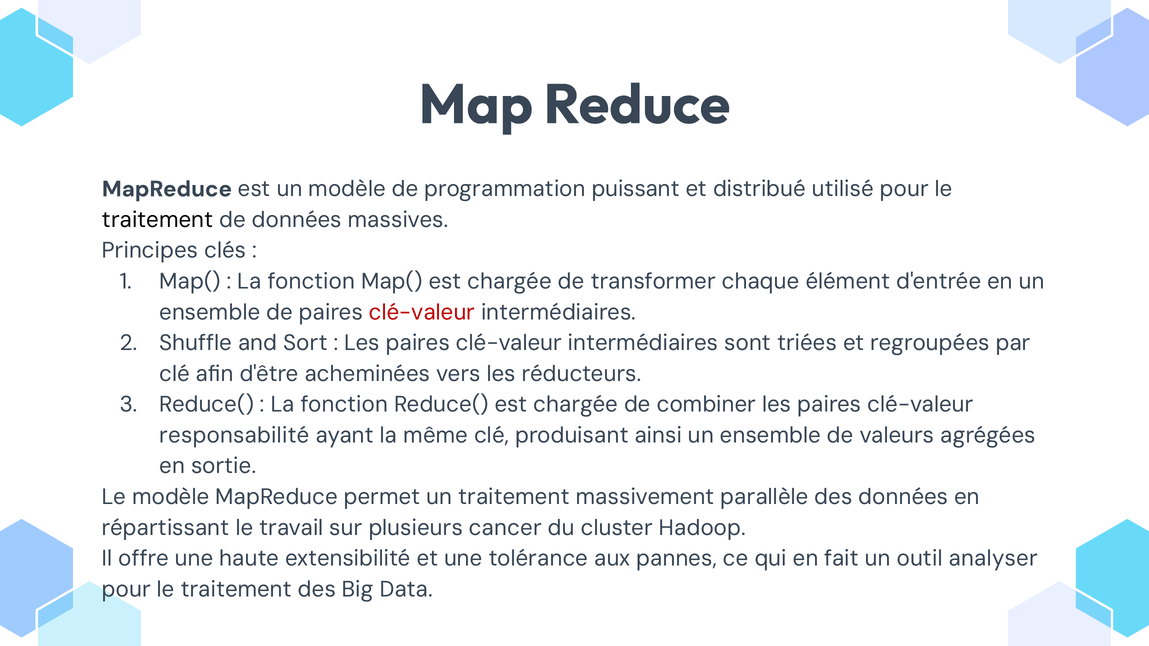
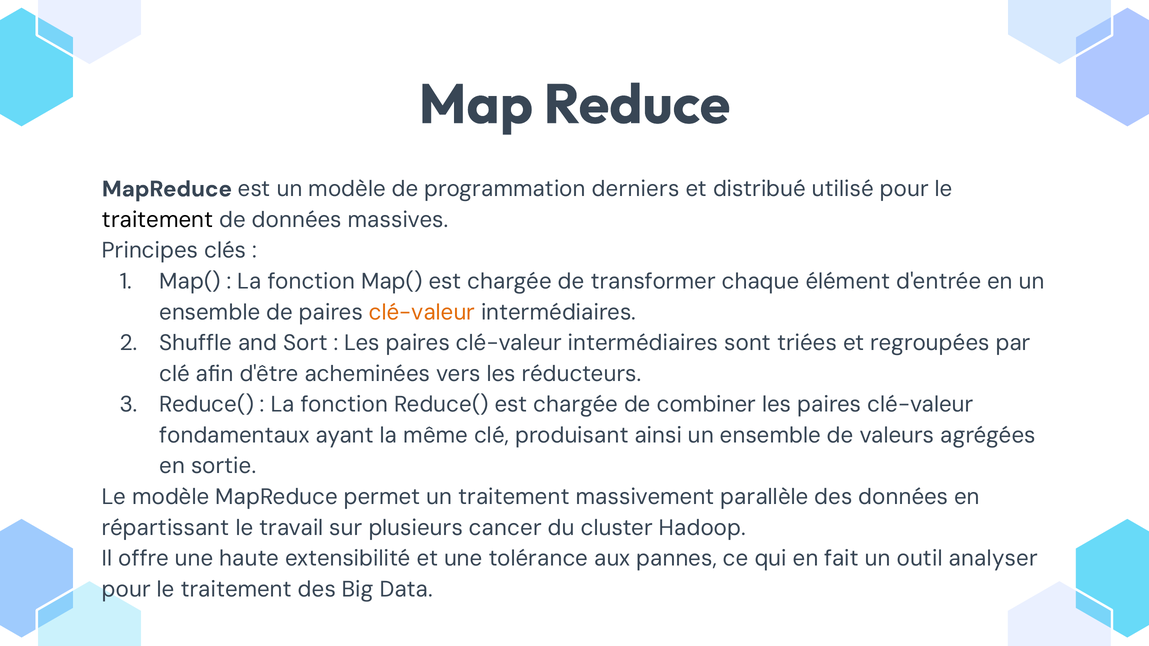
puissant: puissant -> derniers
clé-valeur at (422, 312) colour: red -> orange
responsabilité: responsabilité -> fondamentaux
